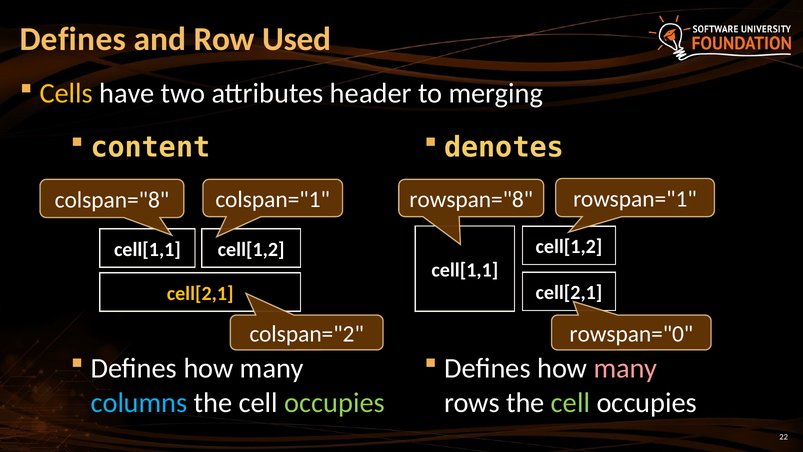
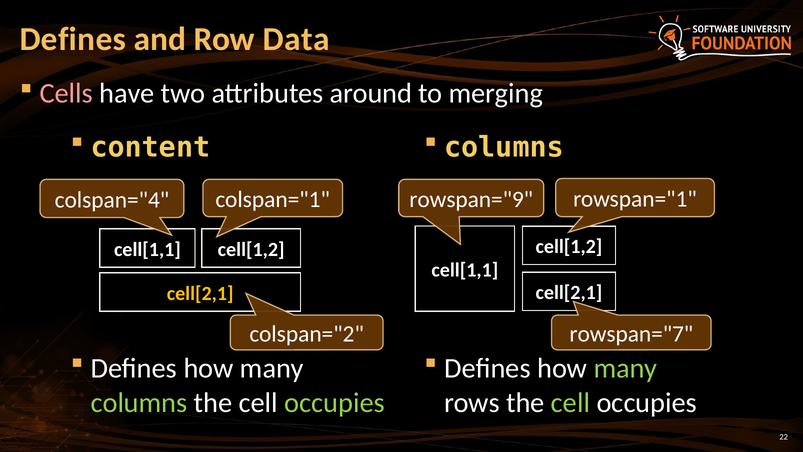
Used: Used -> Data
Cells colour: yellow -> pink
header: header -> around
denotes at (504, 148): denotes -> columns
rowspan="8: rowspan="8 -> rowspan="9
colspan="8: colspan="8 -> colspan="4
rowspan="0: rowspan="0 -> rowspan="7
many at (625, 368) colour: pink -> light green
columns at (139, 403) colour: light blue -> light green
